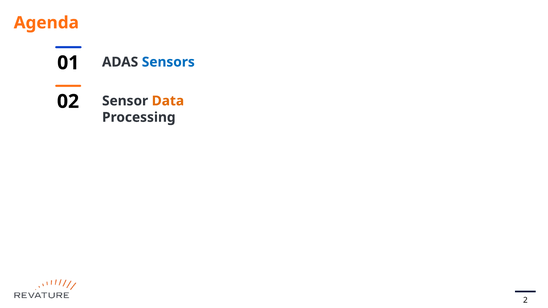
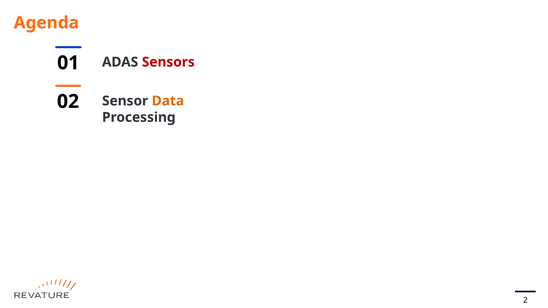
Sensors colour: blue -> red
